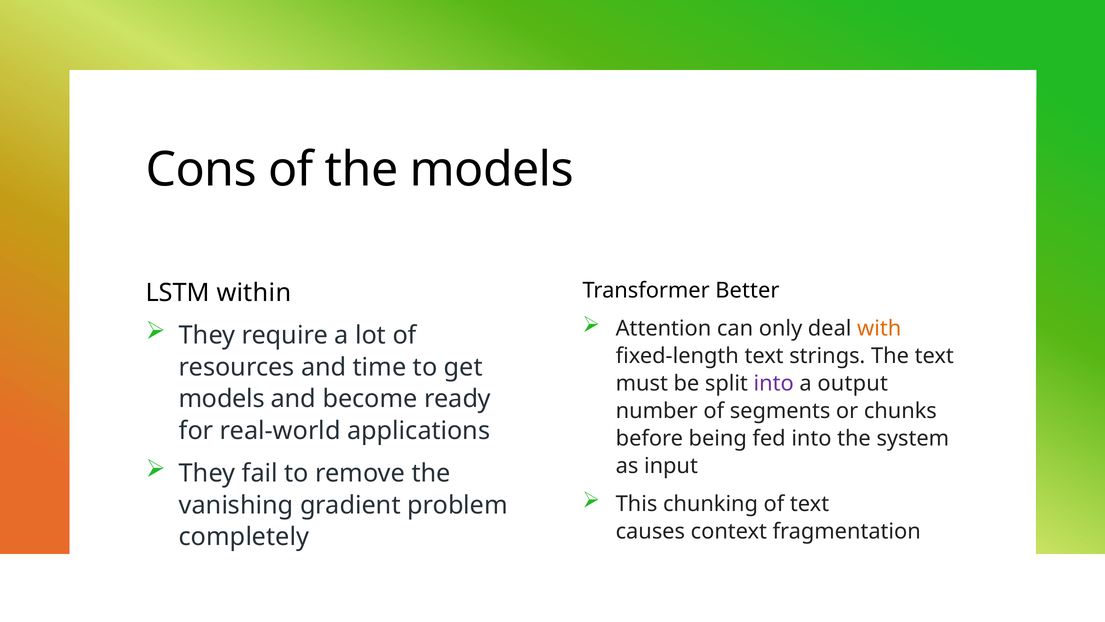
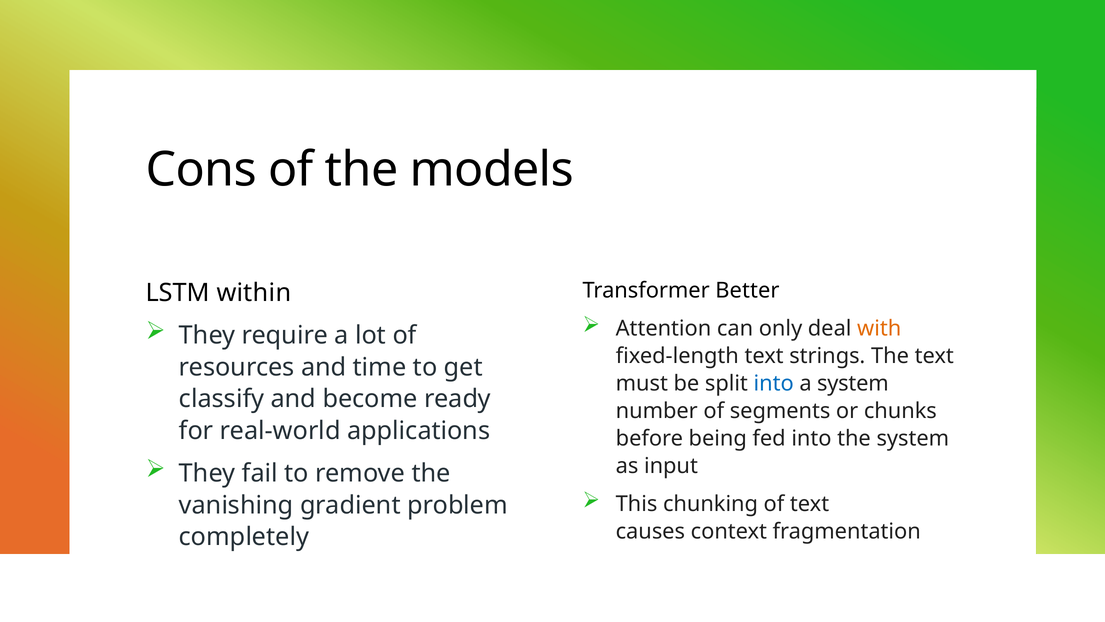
into at (774, 383) colour: purple -> blue
a output: output -> system
models at (222, 399): models -> classify
